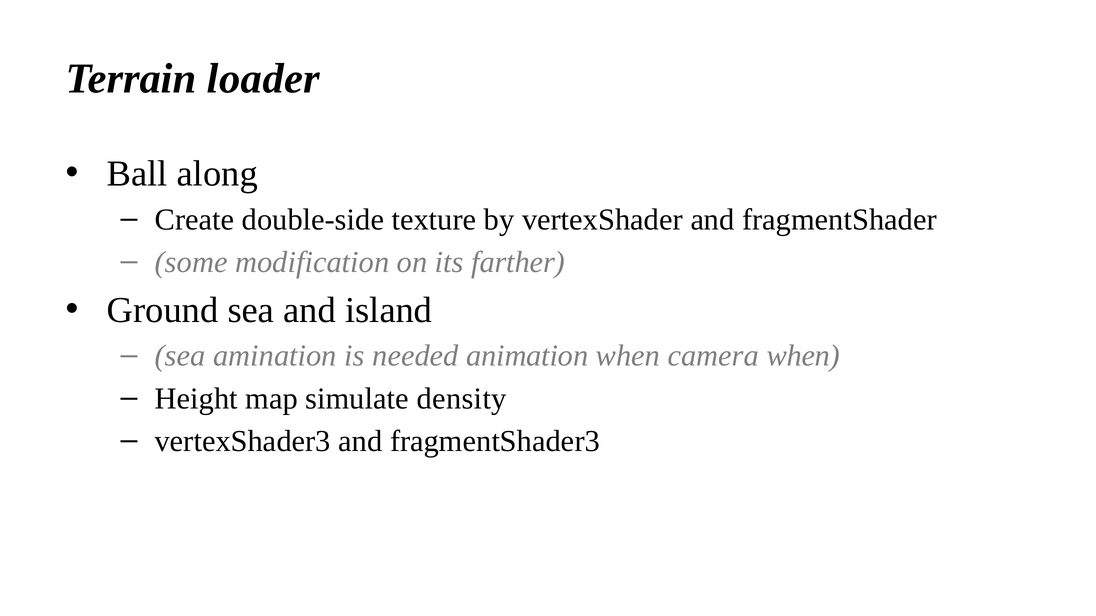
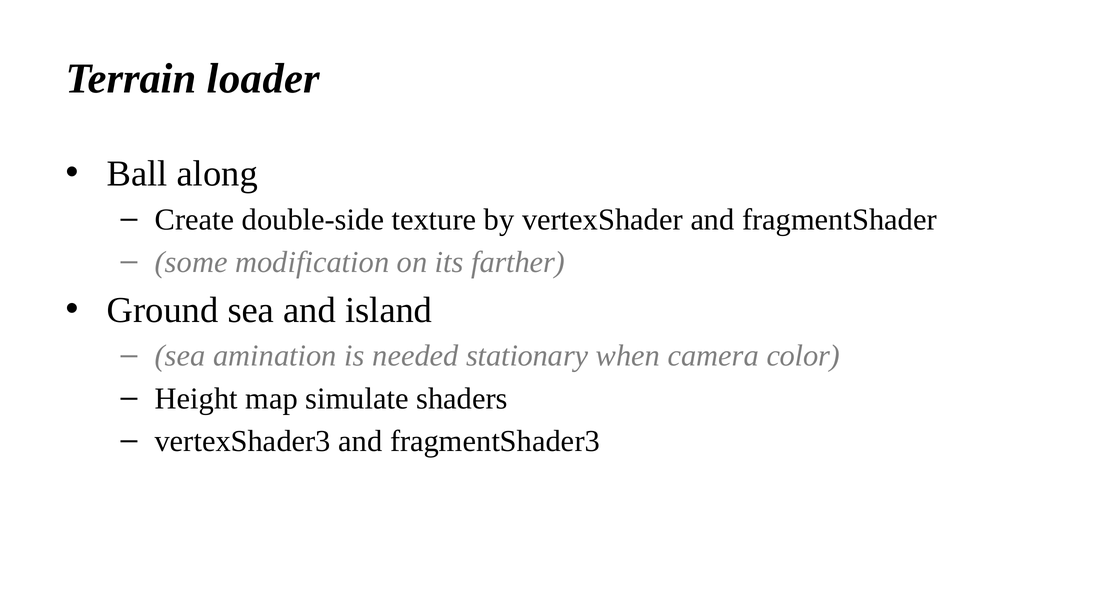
animation: animation -> stationary
camera when: when -> color
density: density -> shaders
